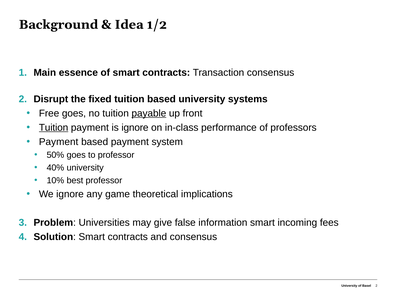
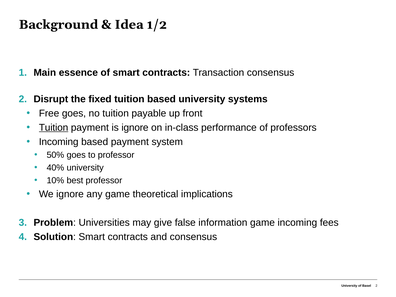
payable underline: present -> none
Payment at (59, 142): Payment -> Incoming
information smart: smart -> game
